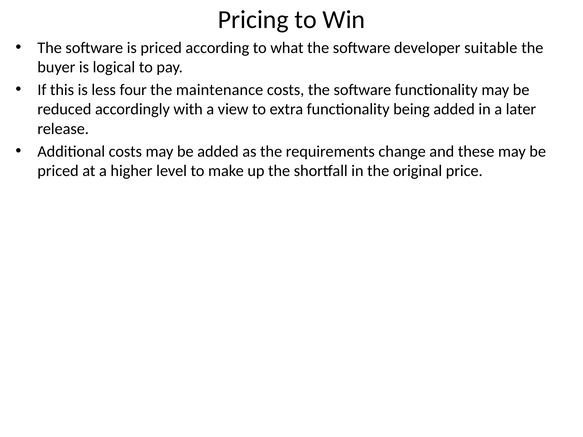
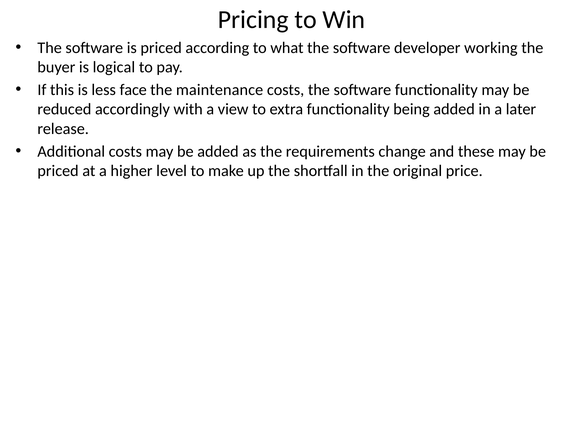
suitable: suitable -> working
four: four -> face
